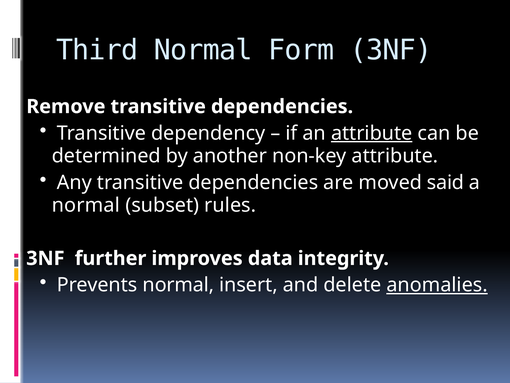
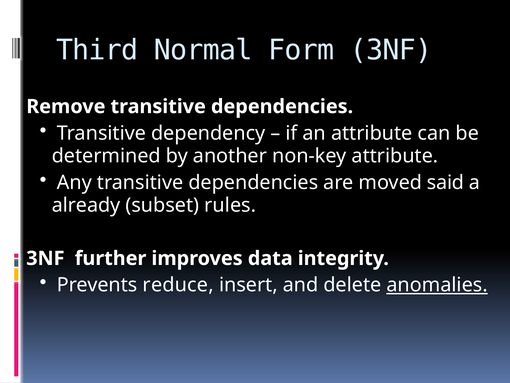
attribute at (372, 133) underline: present -> none
normal at (86, 205): normal -> already
Prevents normal: normal -> reduce
